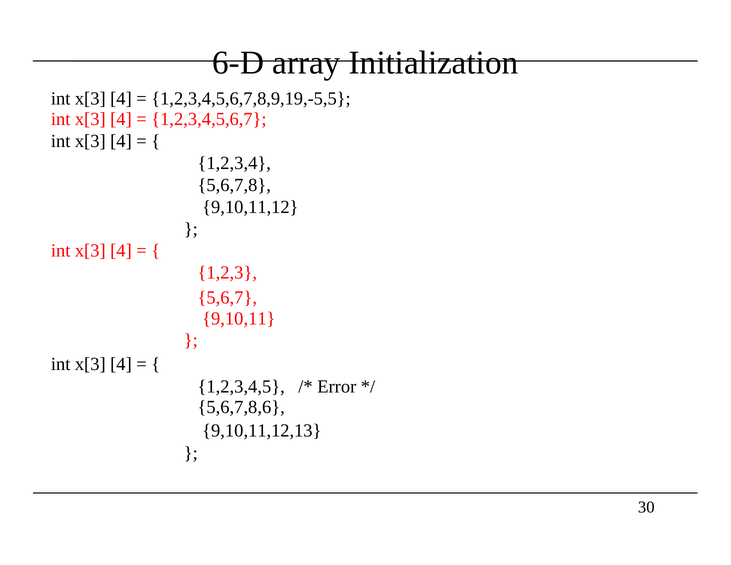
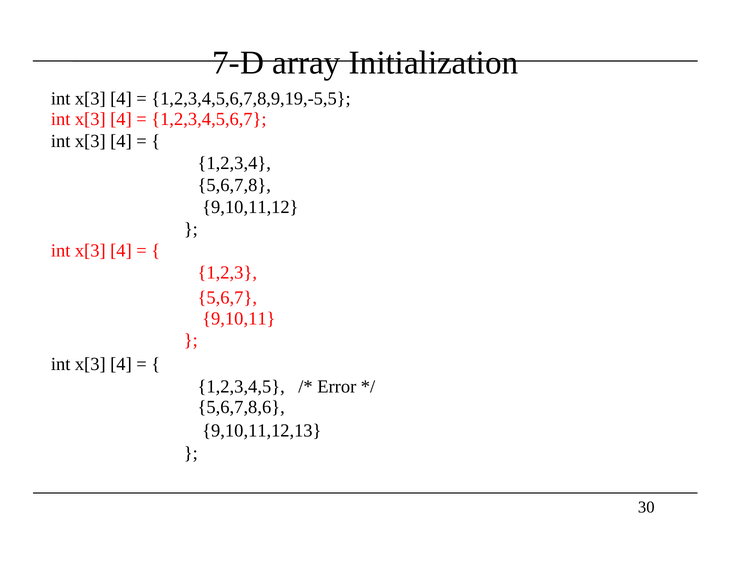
6-D: 6-D -> 7-D
